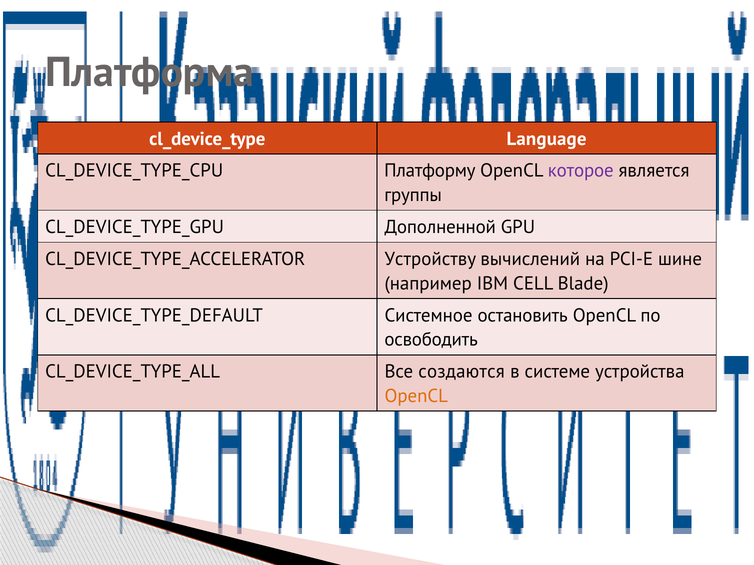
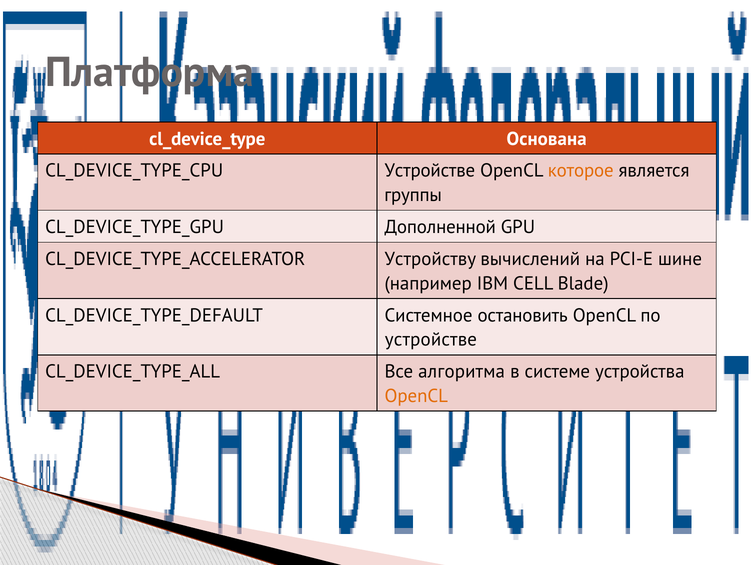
Language: Language -> Основана
Платформу at (430, 171): Платформу -> Устройстве
которое colour: purple -> orange
освободить at (431, 340): освободить -> устройстве
создаются: создаются -> алгоритма
